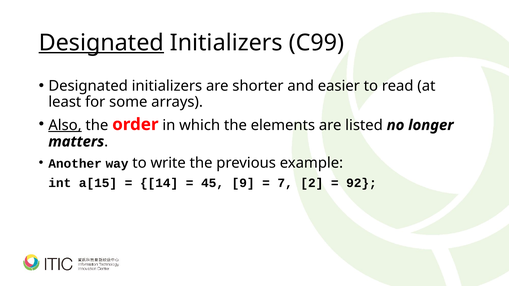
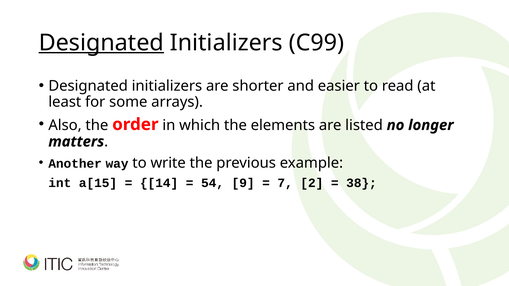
Also underline: present -> none
45: 45 -> 54
92: 92 -> 38
